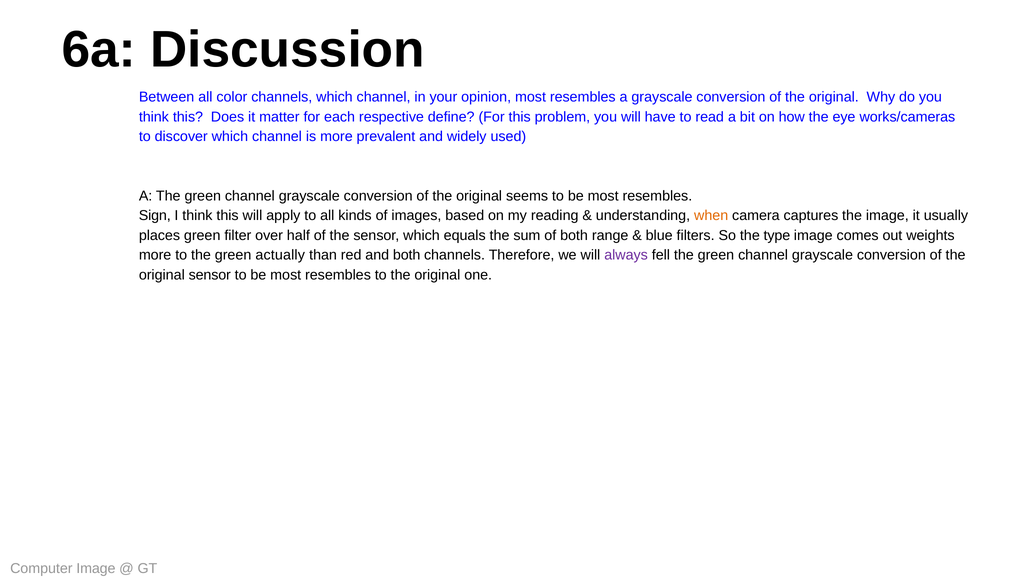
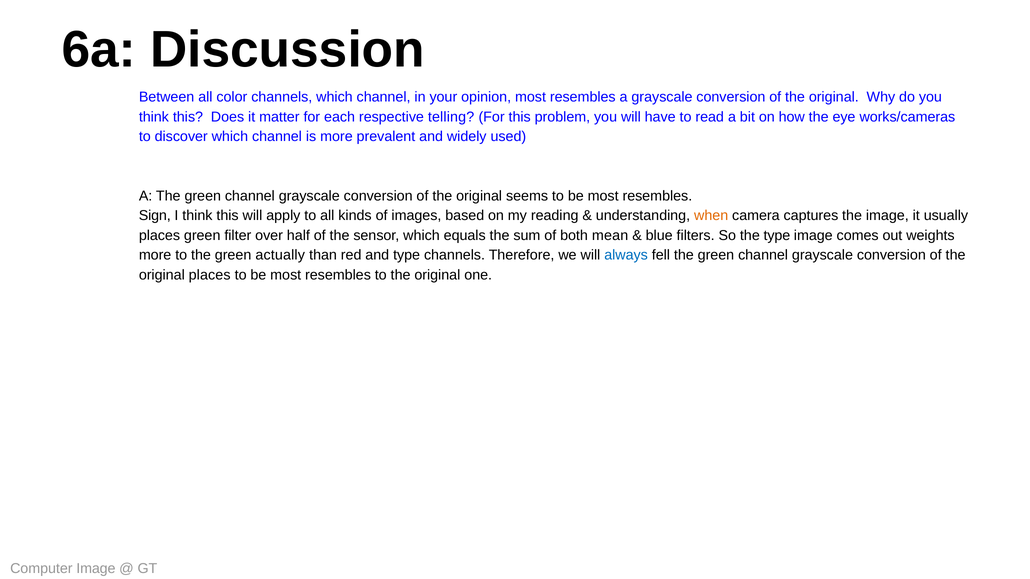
define: define -> telling
range: range -> mean
and both: both -> type
always colour: purple -> blue
original sensor: sensor -> places
